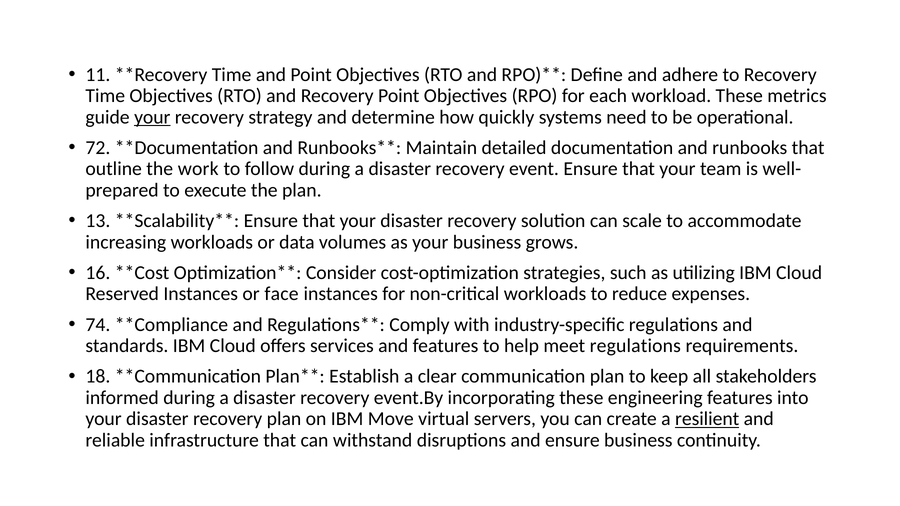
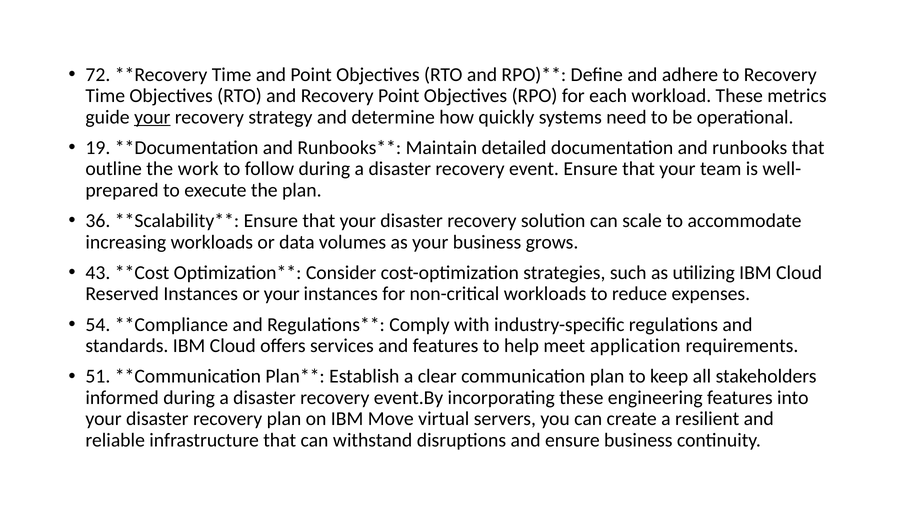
11: 11 -> 72
72: 72 -> 19
13: 13 -> 36
16: 16 -> 43
or face: face -> your
74: 74 -> 54
meet regulations: regulations -> application
18: 18 -> 51
resilient underline: present -> none
